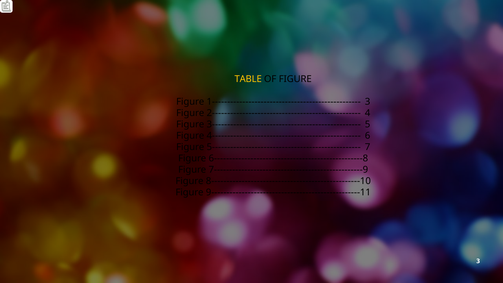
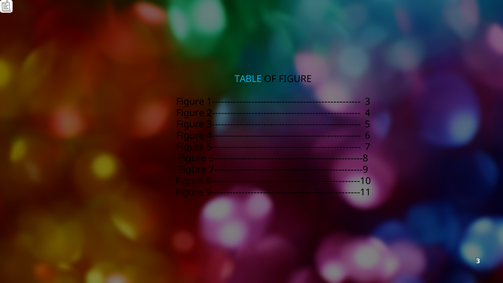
TABLE colour: yellow -> light blue
